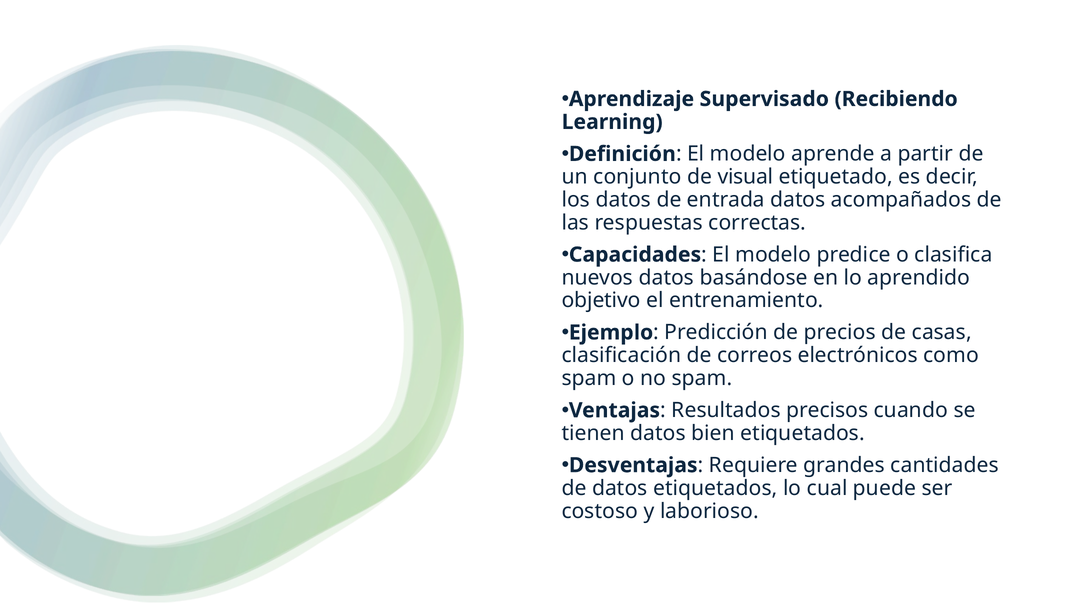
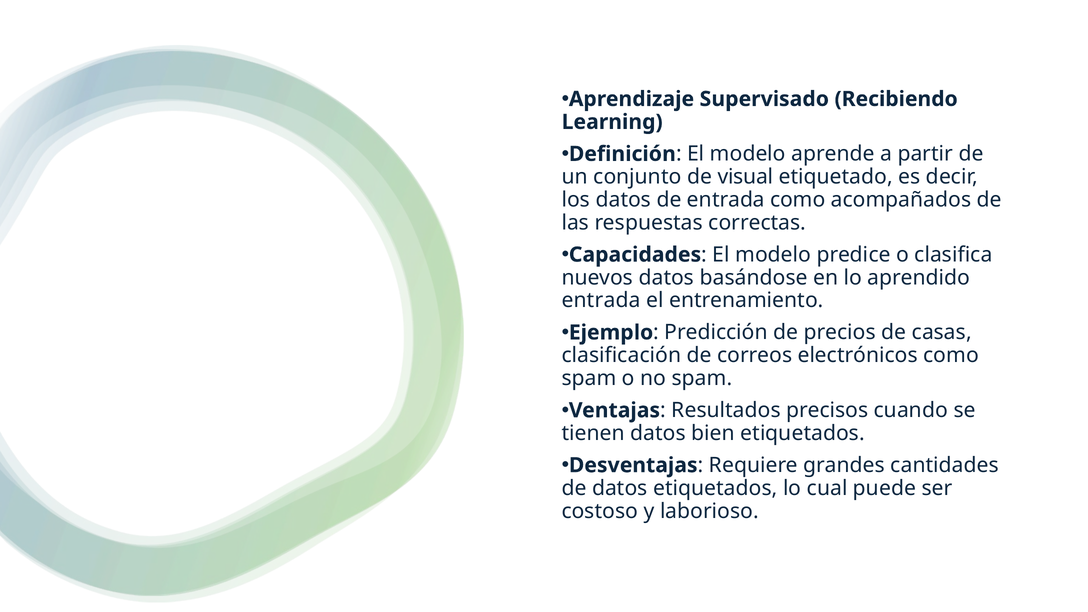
entrada datos: datos -> como
objetivo at (601, 301): objetivo -> entrada
